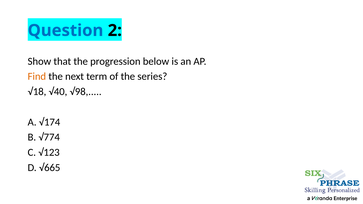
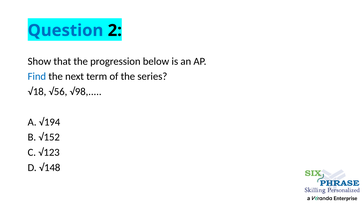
Find colour: orange -> blue
√40: √40 -> √56
√174: √174 -> √194
√774: √774 -> √152
√665: √665 -> √148
